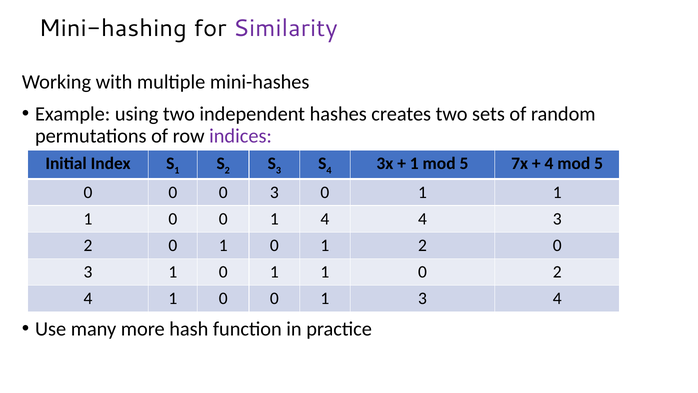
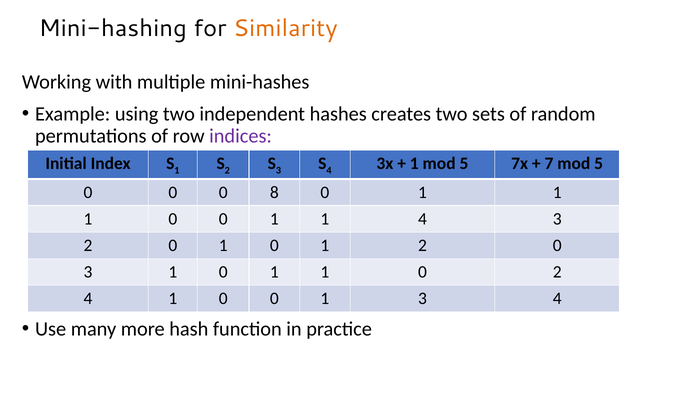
Similarity colour: purple -> orange
4 at (549, 163): 4 -> 7
0 0 3: 3 -> 8
0 0 1 4: 4 -> 1
